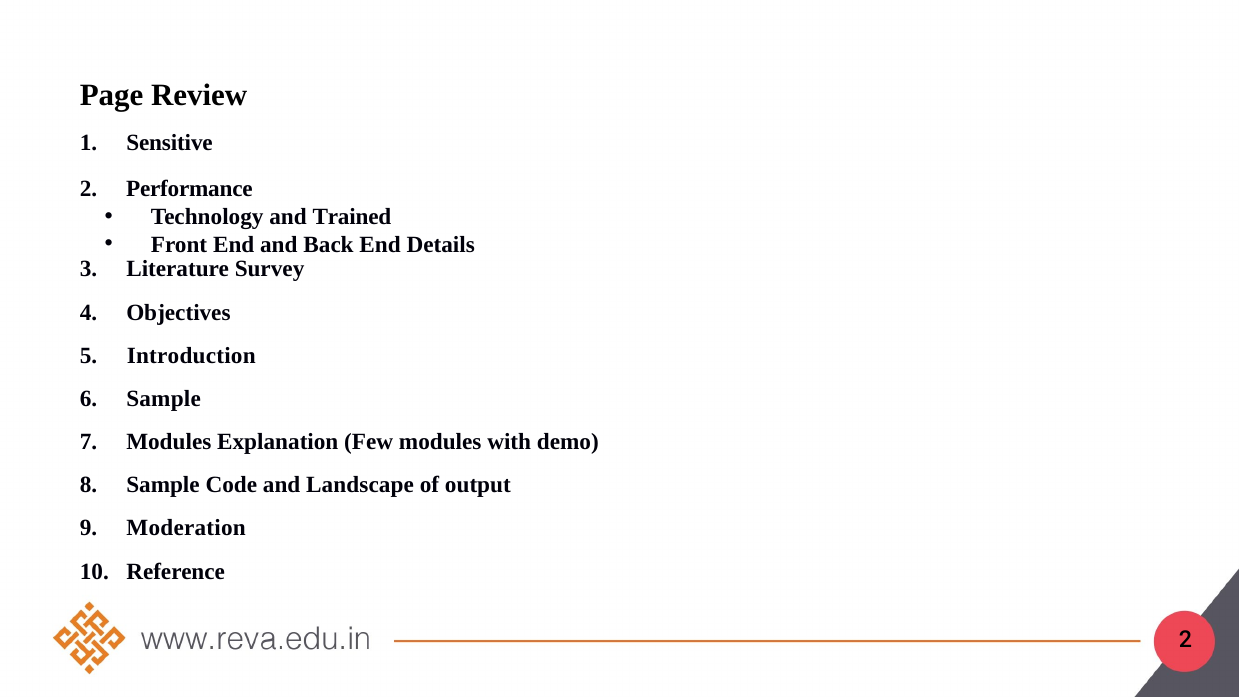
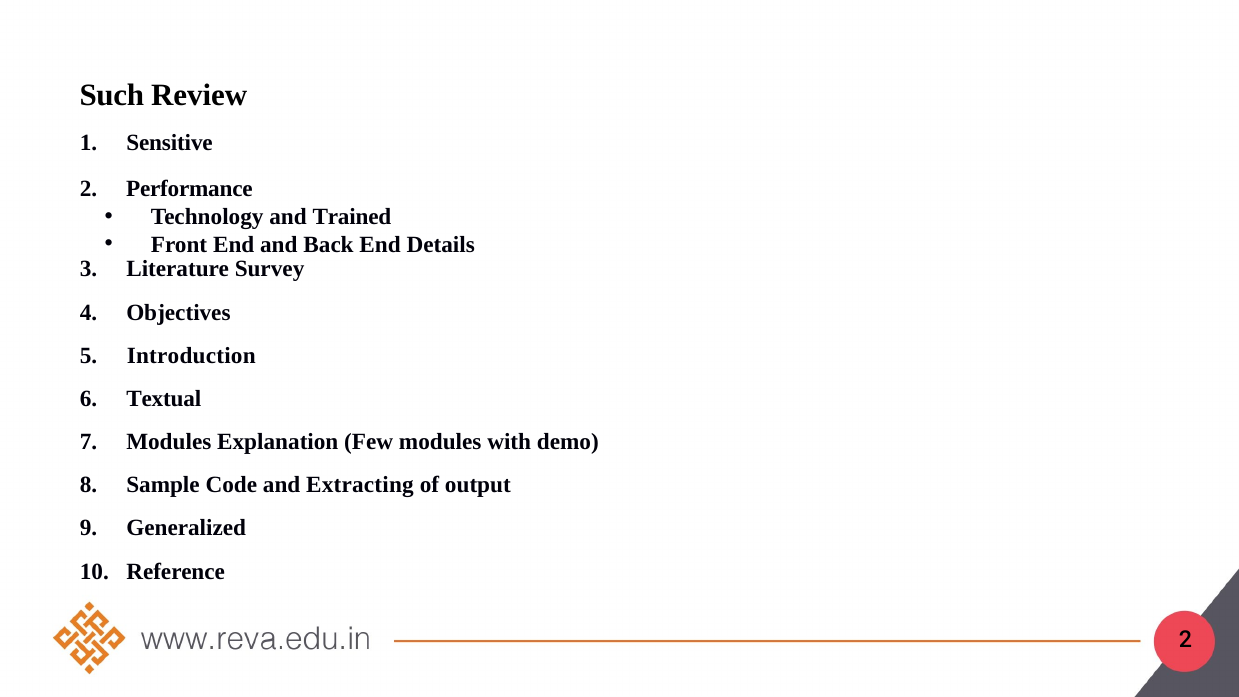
Page: Page -> Such
Sample at (164, 399): Sample -> Textual
Landscape: Landscape -> Extracting
Moderation: Moderation -> Generalized
